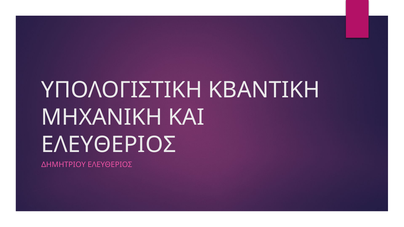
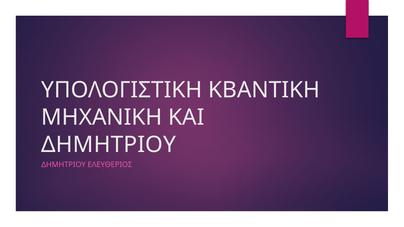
ΕΛΕΥΘΕΡΙΟΣ at (109, 145): ΕΛΕΥΘΕΡΙΟΣ -> ΔΗΜΗΤΡΙΟΥ
